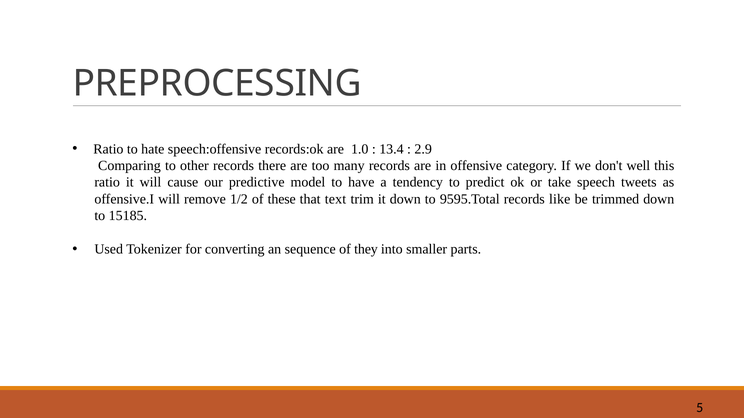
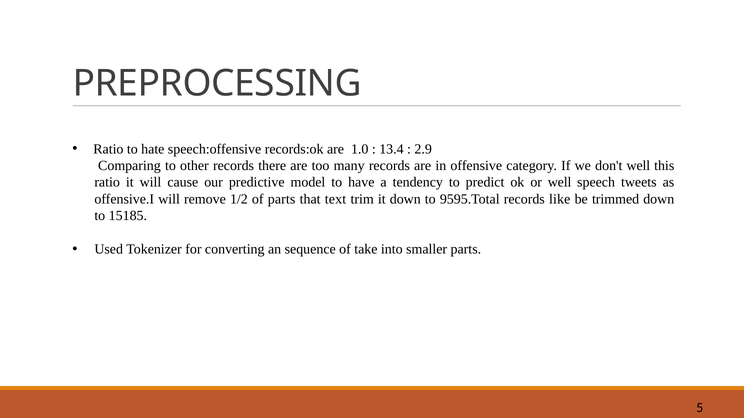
or take: take -> well
of these: these -> parts
they: they -> take
